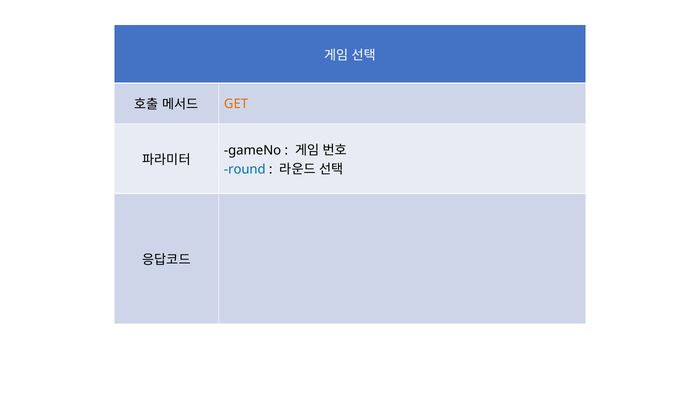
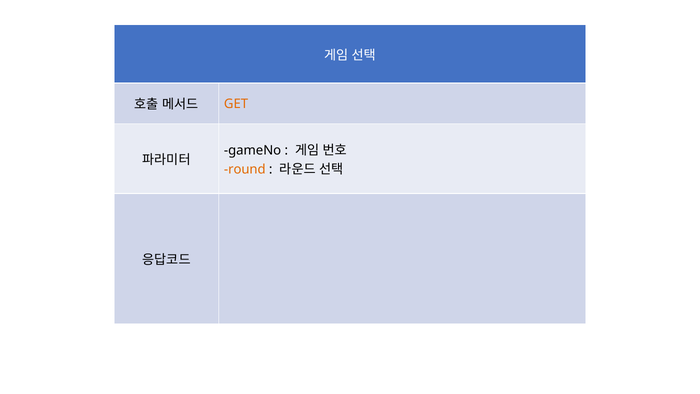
round colour: blue -> orange
